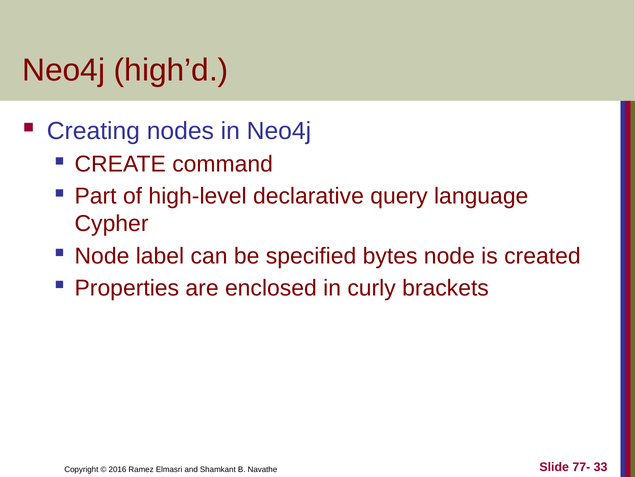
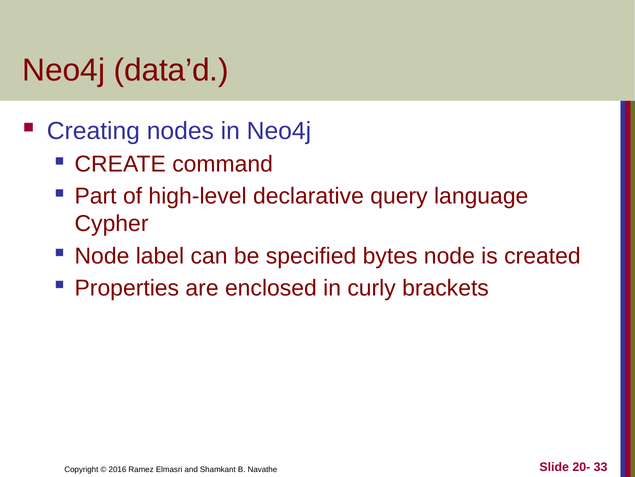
high’d: high’d -> data’d
77-: 77- -> 20-
